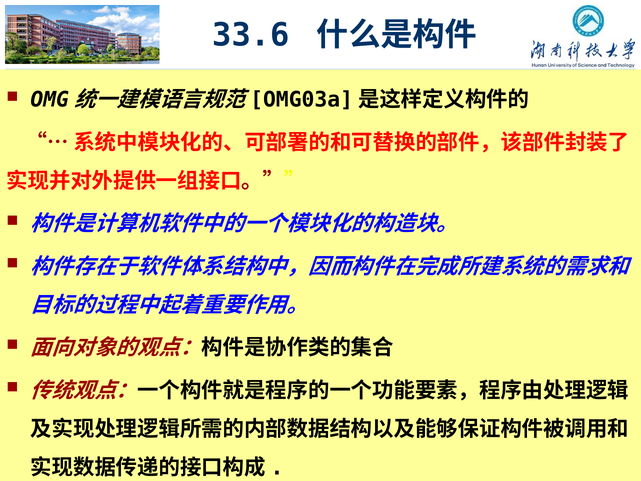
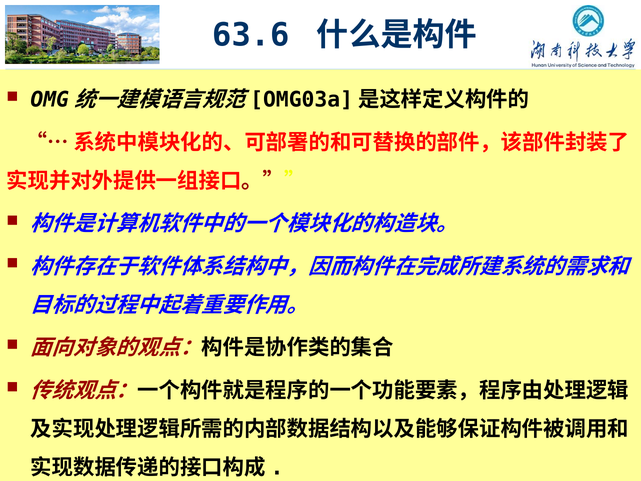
33.6: 33.6 -> 63.6
